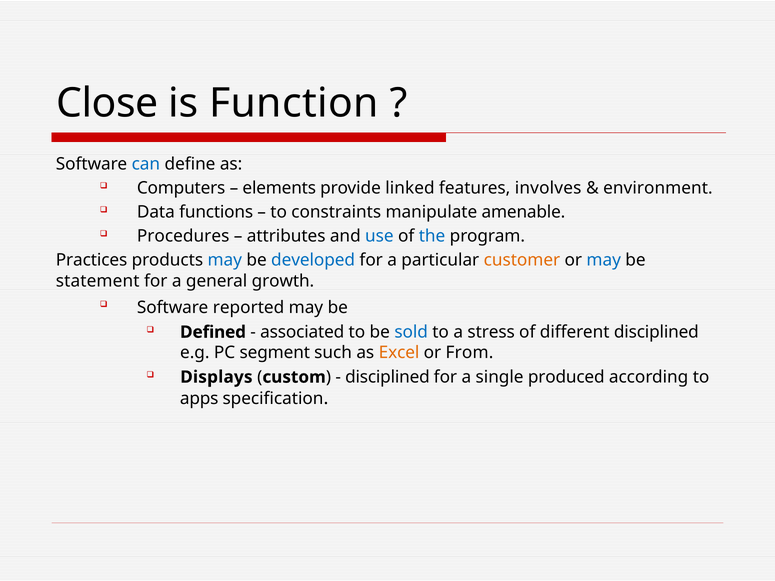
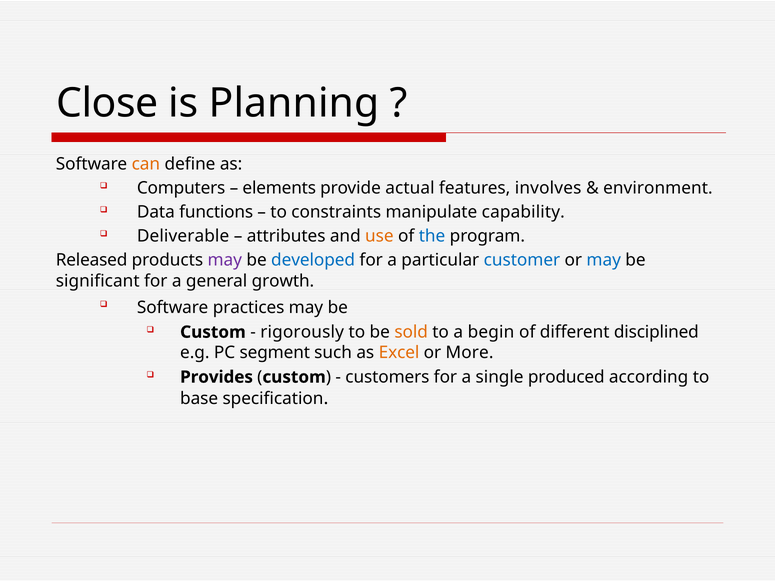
Function: Function -> Planning
can colour: blue -> orange
linked: linked -> actual
amenable: amenable -> capability
Procedures: Procedures -> Deliverable
use colour: blue -> orange
Practices: Practices -> Released
may at (225, 260) colour: blue -> purple
customer colour: orange -> blue
statement: statement -> significant
reported: reported -> practices
Defined at (213, 332): Defined -> Custom
associated: associated -> rigorously
sold colour: blue -> orange
stress: stress -> begin
From: From -> More
Displays: Displays -> Provides
disciplined at (387, 377): disciplined -> customers
apps: apps -> base
